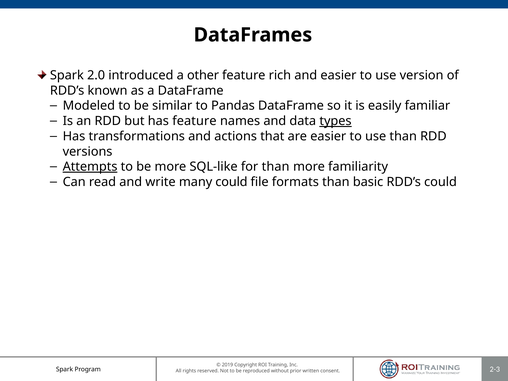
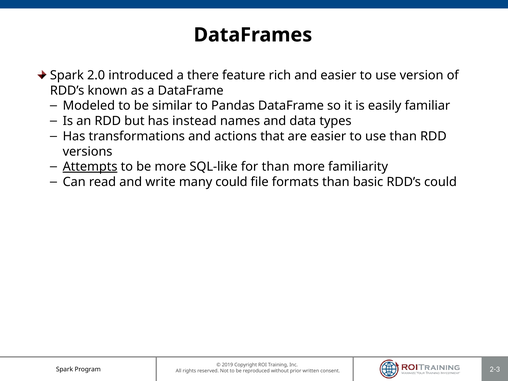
other: other -> there
has feature: feature -> instead
types underline: present -> none
